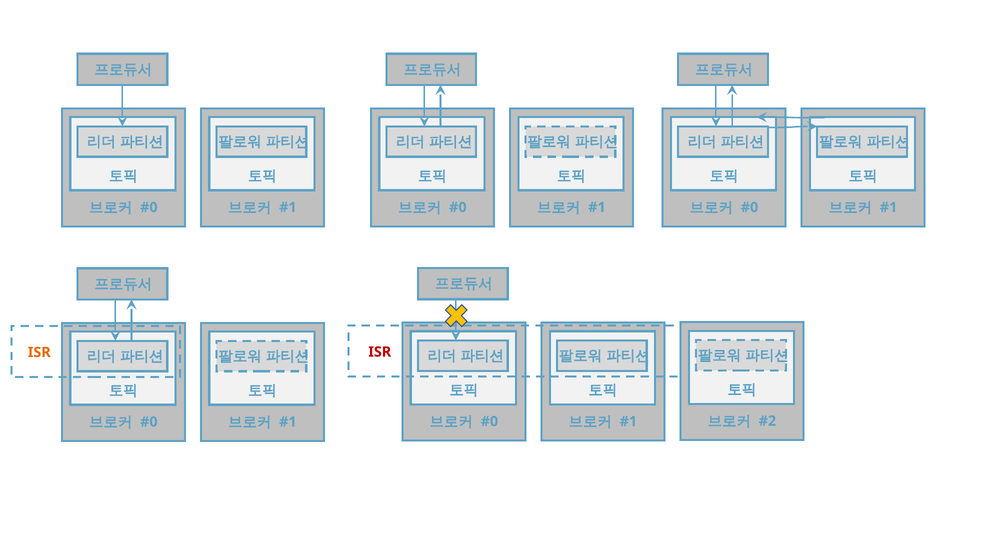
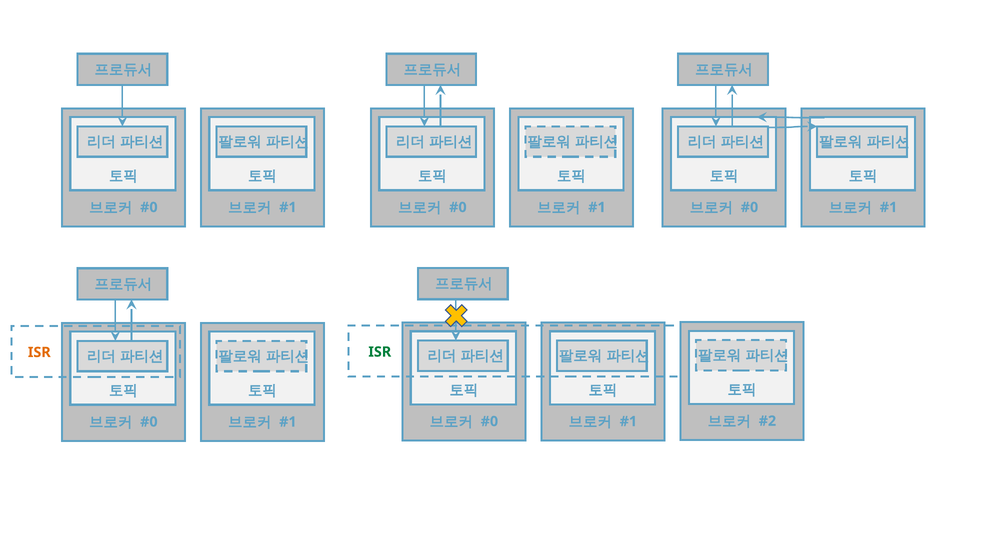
ISR at (380, 352) colour: red -> green
